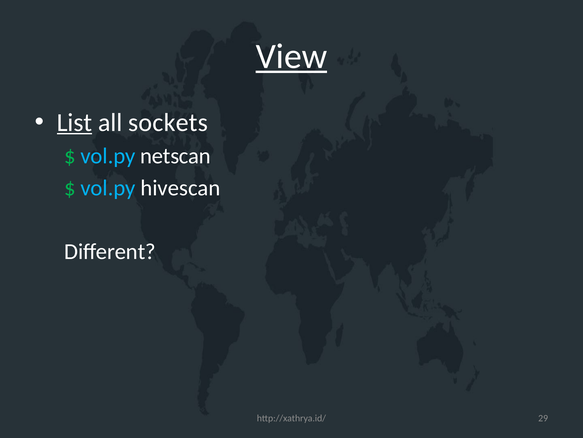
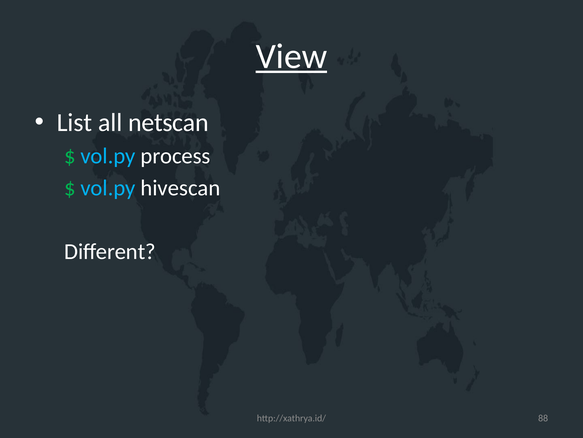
List underline: present -> none
sockets: sockets -> netscan
netscan: netscan -> process
29: 29 -> 88
